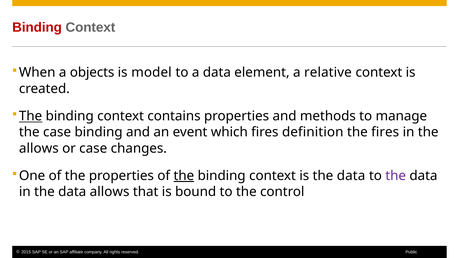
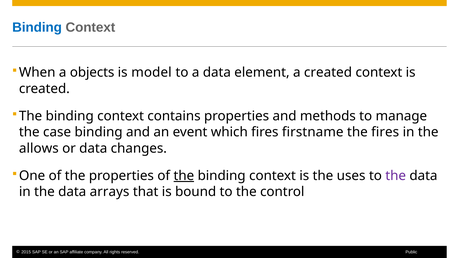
Binding at (37, 27) colour: red -> blue
a relative: relative -> created
The at (31, 116) underline: present -> none
definition: definition -> firstname
or case: case -> data
is the data: data -> uses
data allows: allows -> arrays
